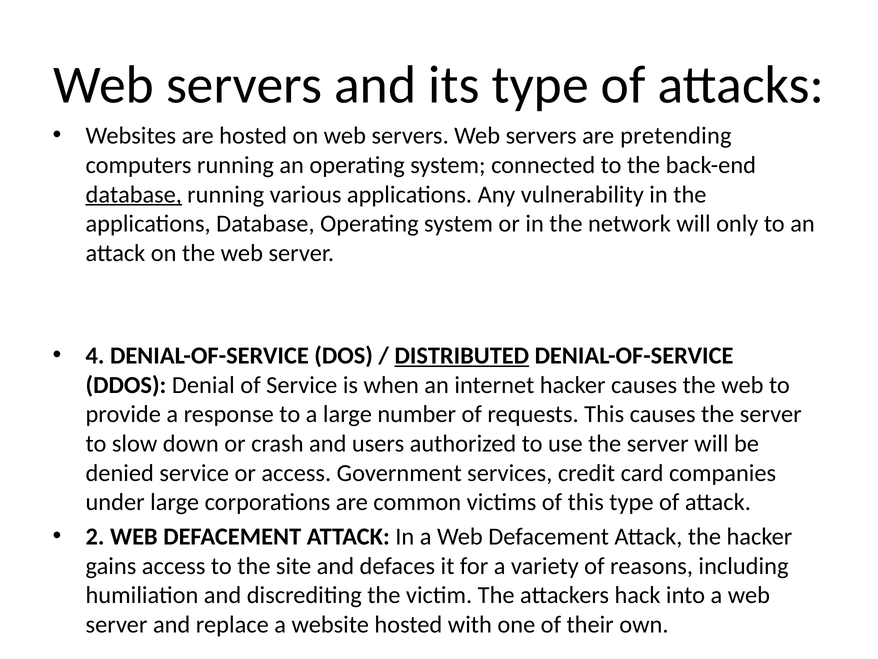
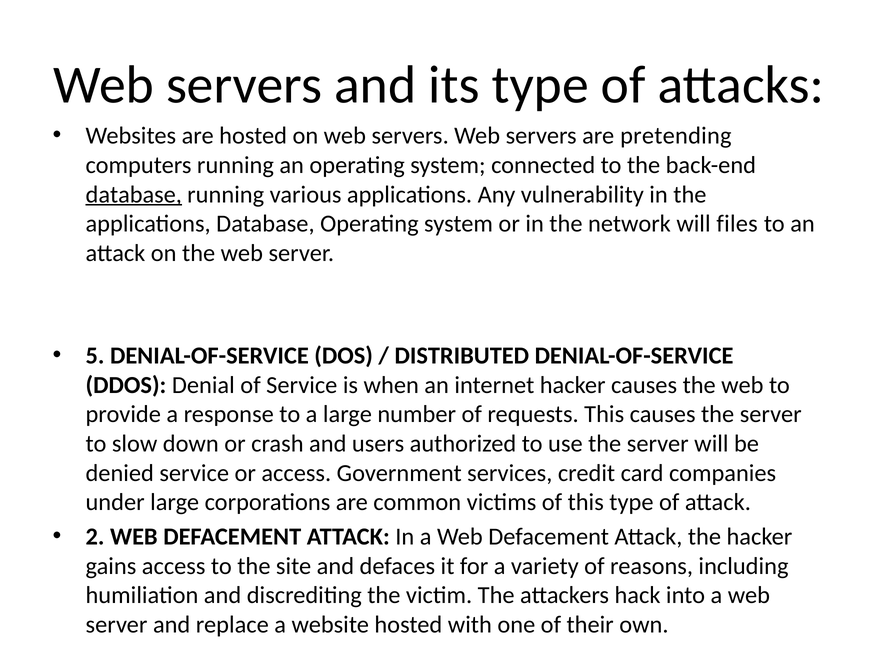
only: only -> files
4: 4 -> 5
DISTRIBUTED underline: present -> none
